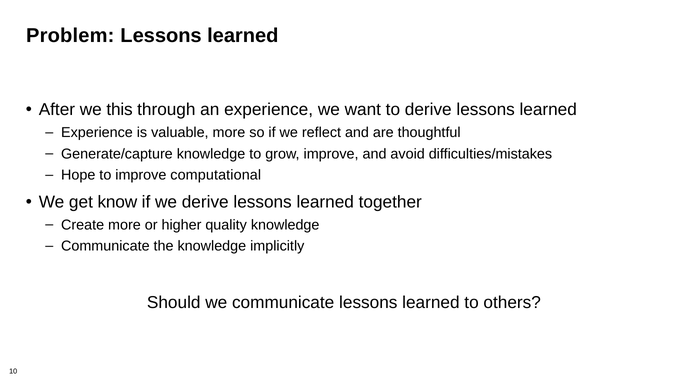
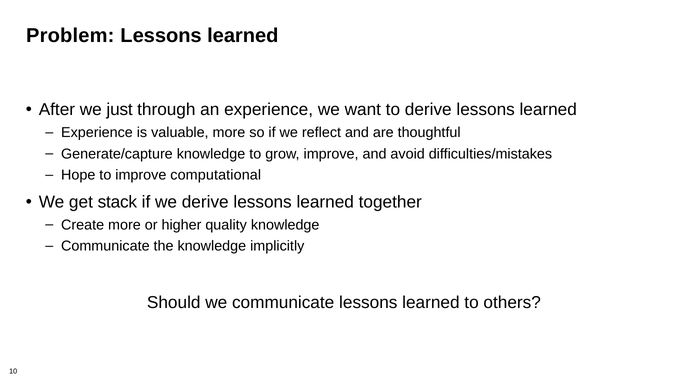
this: this -> just
know: know -> stack
